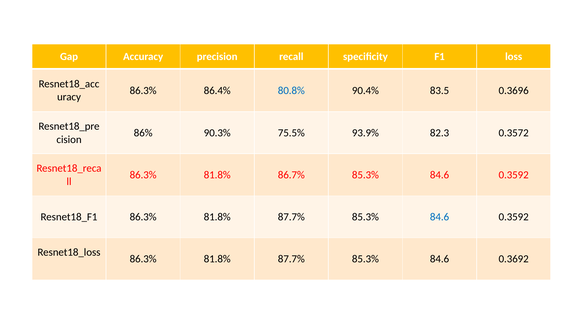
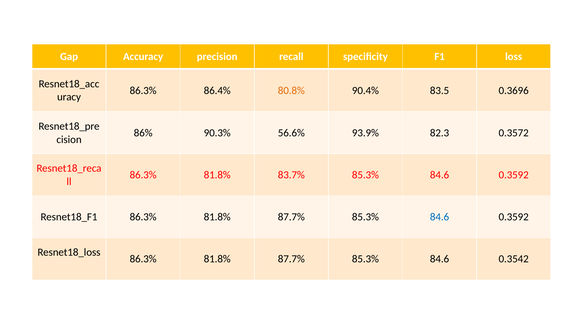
80.8% colour: blue -> orange
75.5%: 75.5% -> 56.6%
86.7%: 86.7% -> 83.7%
0.3692: 0.3692 -> 0.3542
